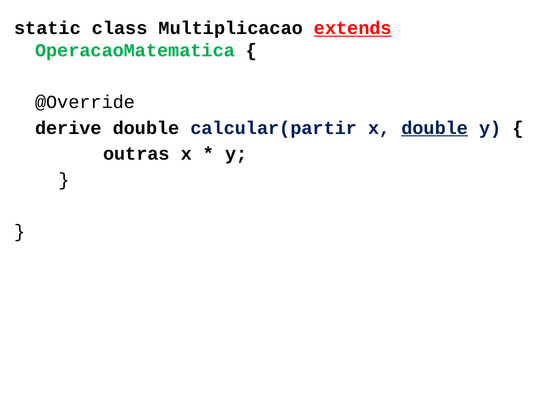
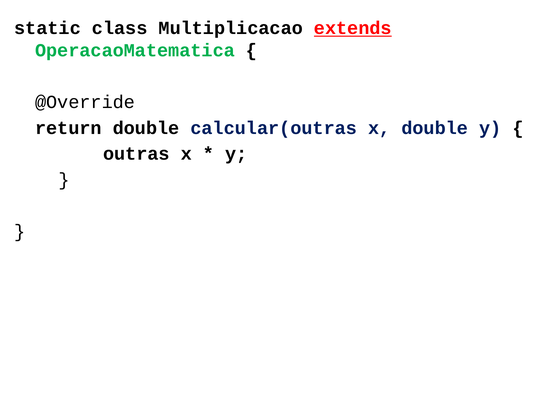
derive: derive -> return
calcular(partir: calcular(partir -> calcular(outras
double at (435, 128) underline: present -> none
